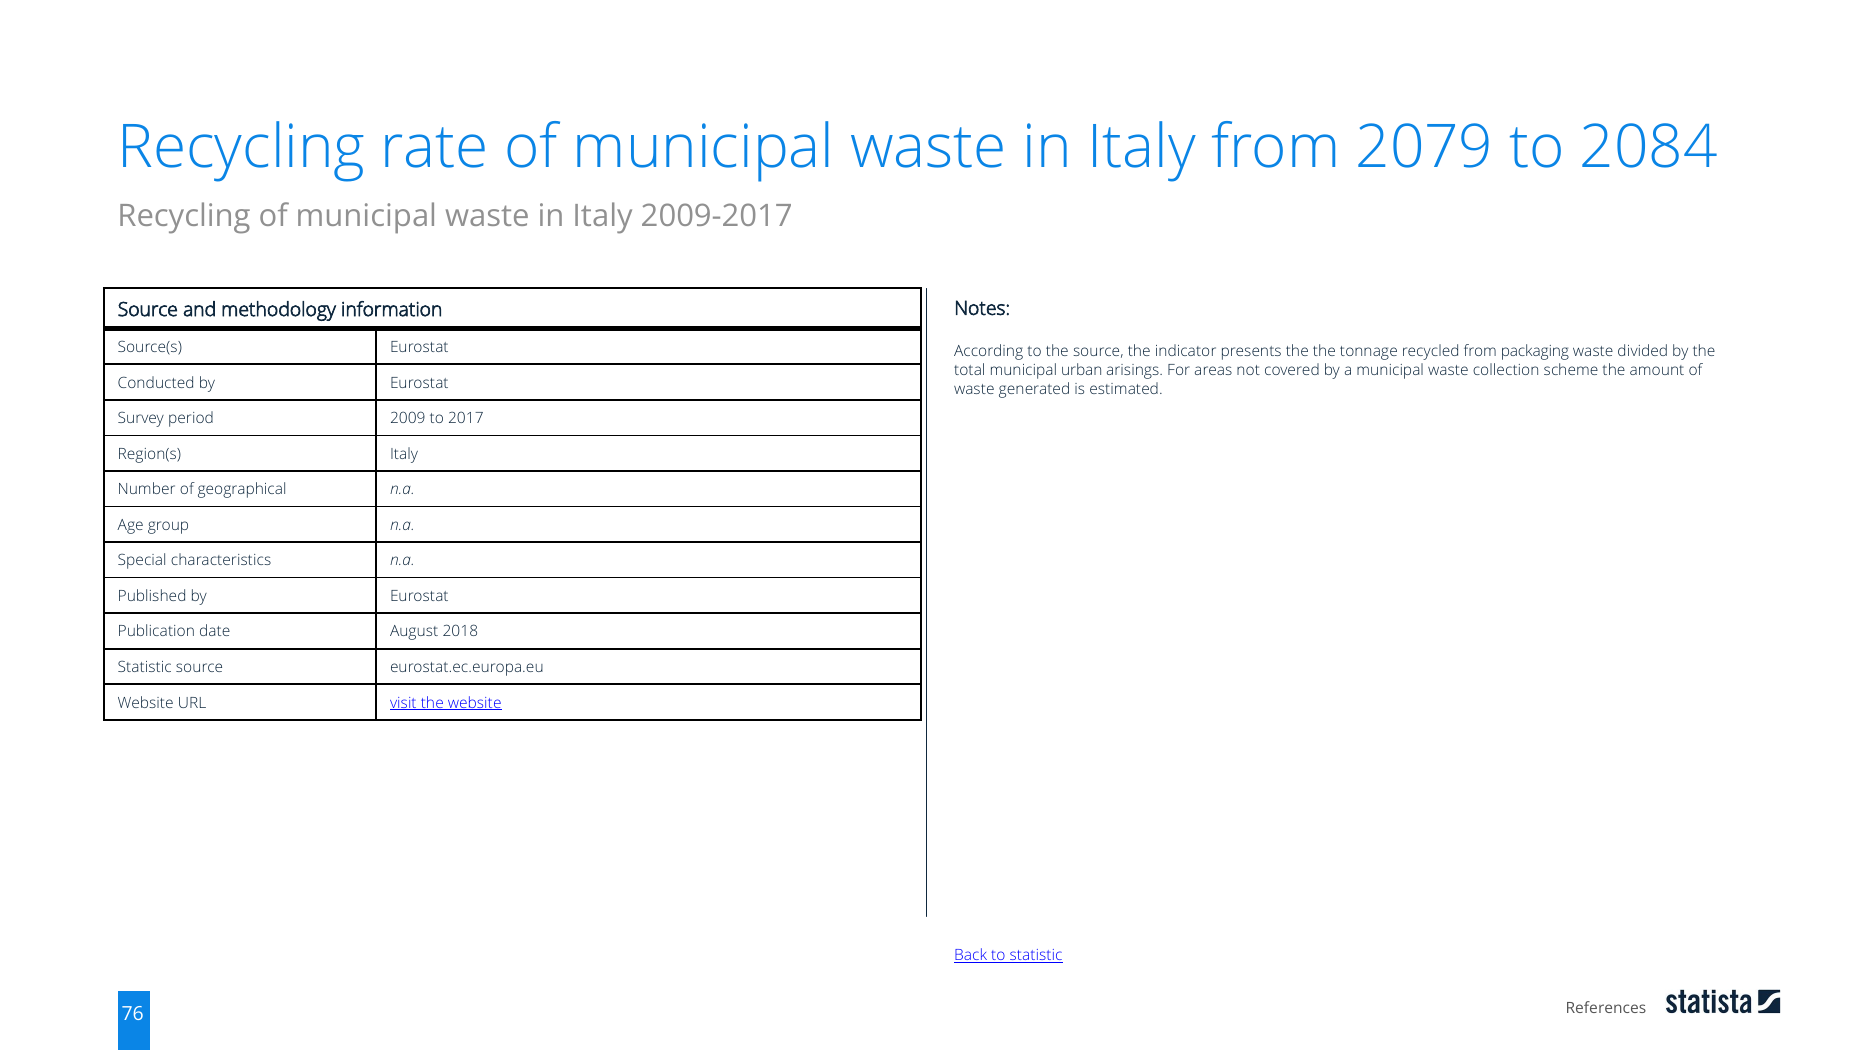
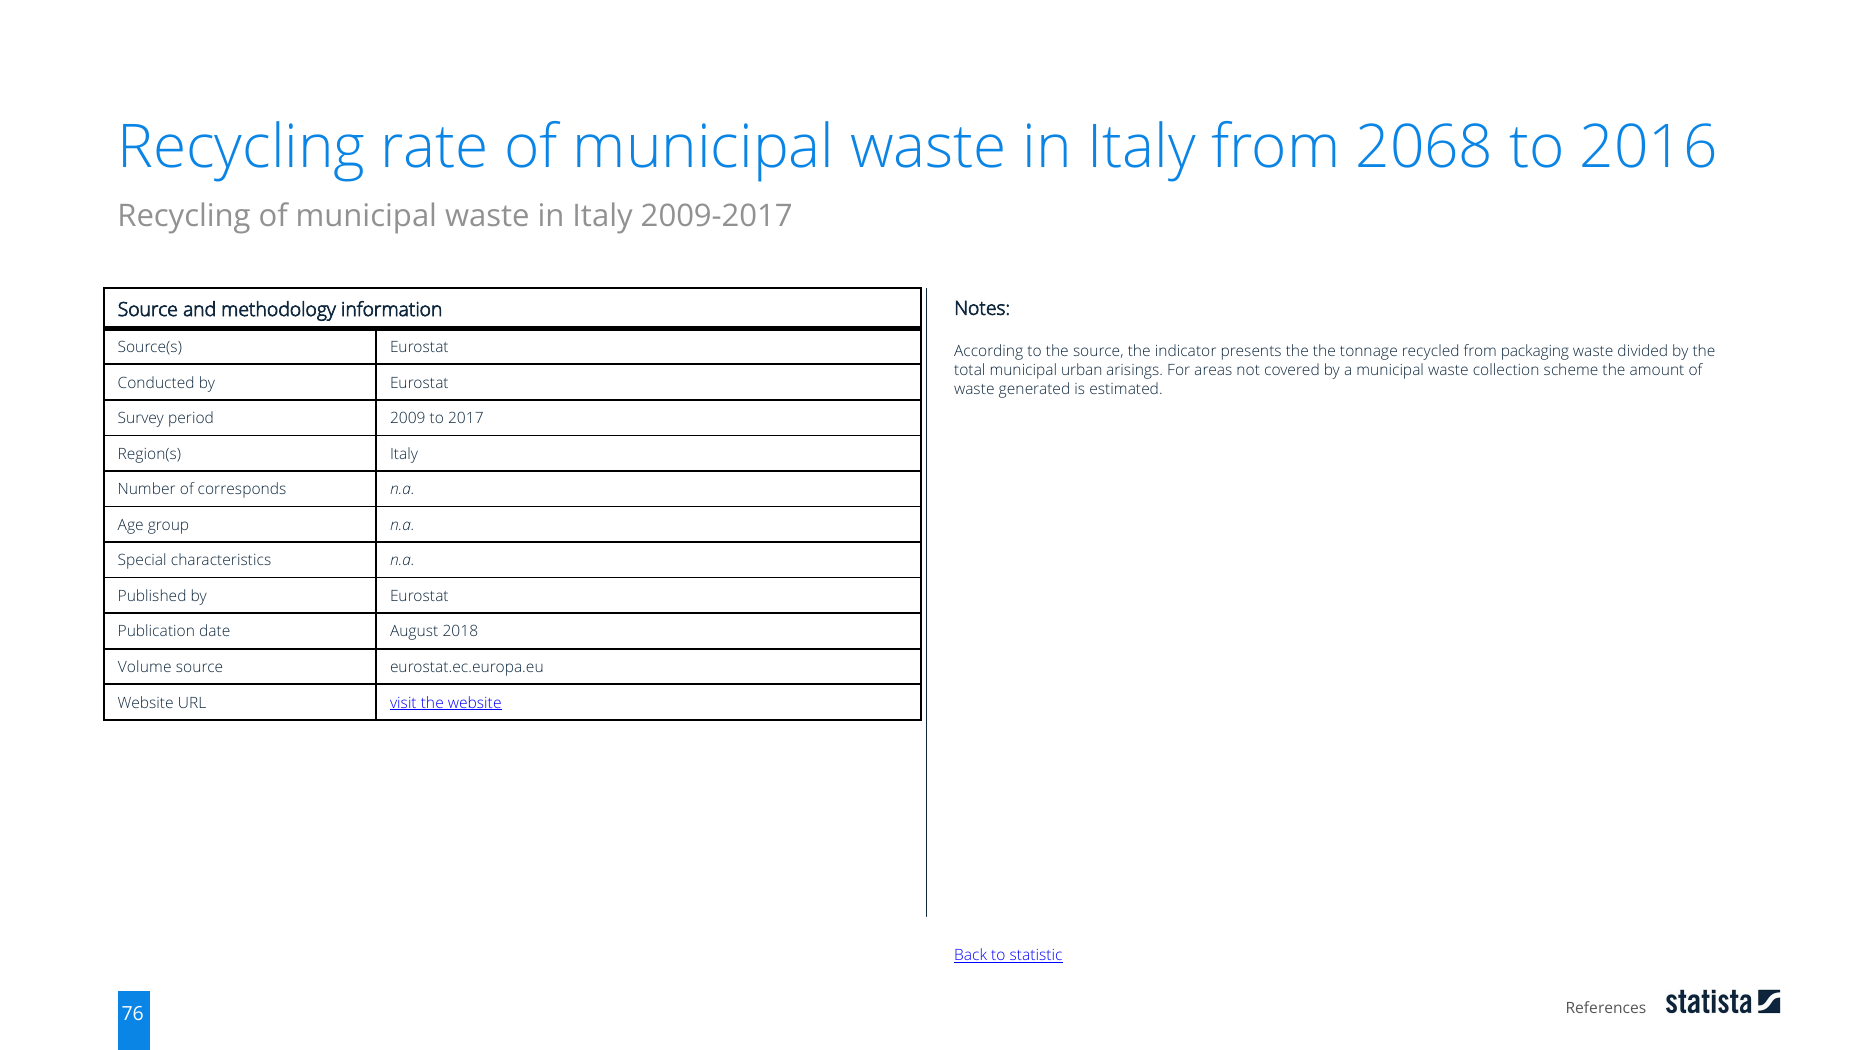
2079: 2079 -> 2068
2084: 2084 -> 2016
geographical: geographical -> corresponds
Statistic at (145, 668): Statistic -> Volume
